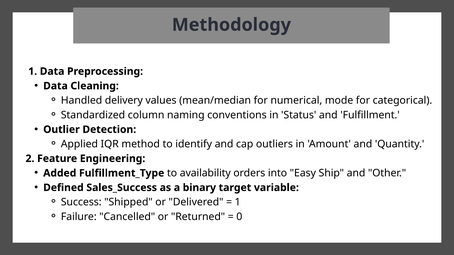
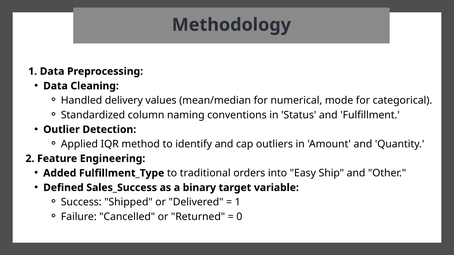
availability: availability -> traditional
